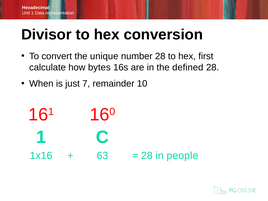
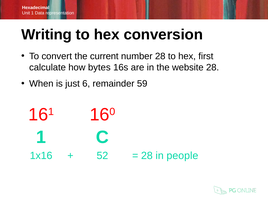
Divisor: Divisor -> Writing
unique: unique -> current
defined: defined -> website
7: 7 -> 6
10: 10 -> 59
63: 63 -> 52
